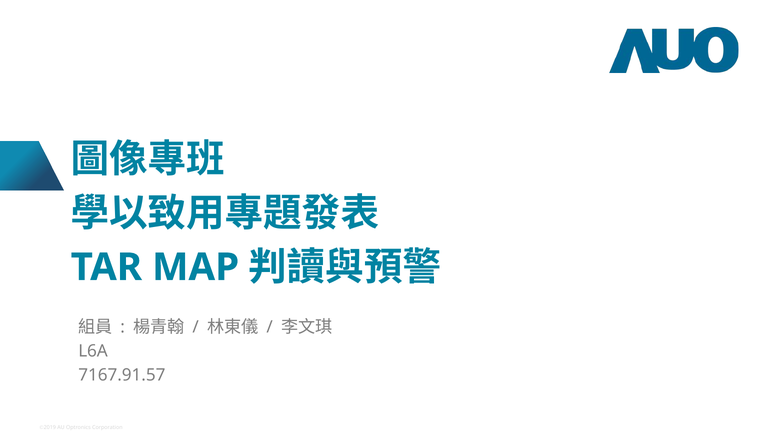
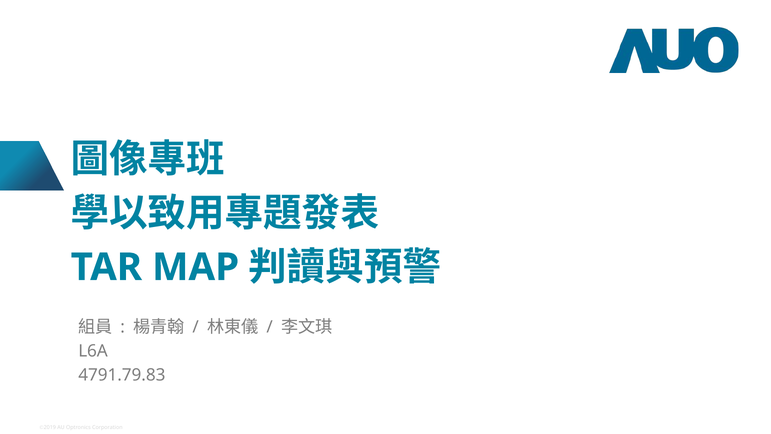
7167.91.57: 7167.91.57 -> 4791.79.83
